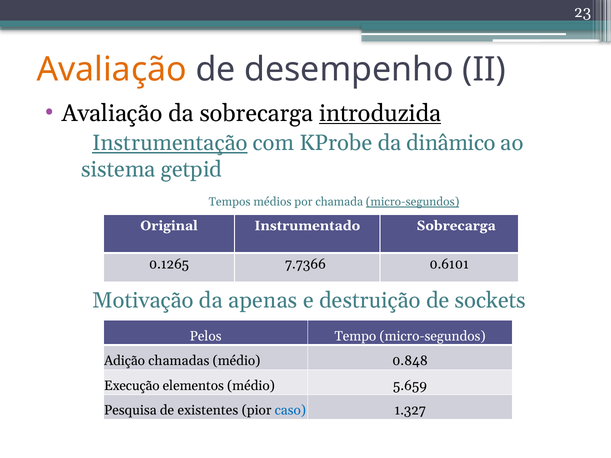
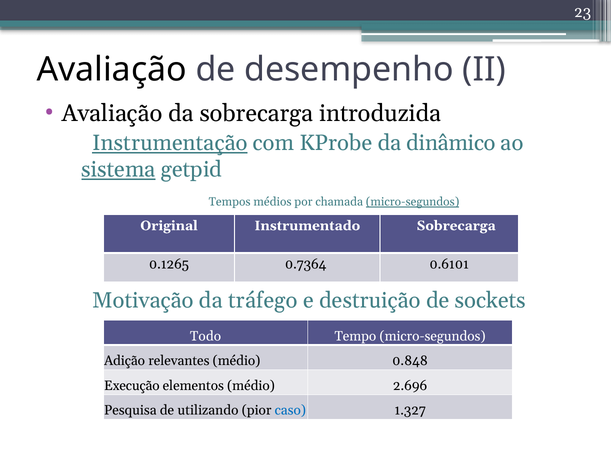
Avaliação at (112, 70) colour: orange -> black
introduzida underline: present -> none
sistema underline: none -> present
7.7366: 7.7366 -> 0.7364
apenas: apenas -> tráfego
Pelos: Pelos -> Todo
chamadas: chamadas -> relevantes
5.659: 5.659 -> 2.696
existentes: existentes -> utilizando
